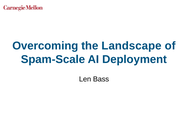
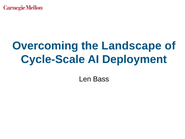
Spam-Scale: Spam-Scale -> Cycle-Scale
